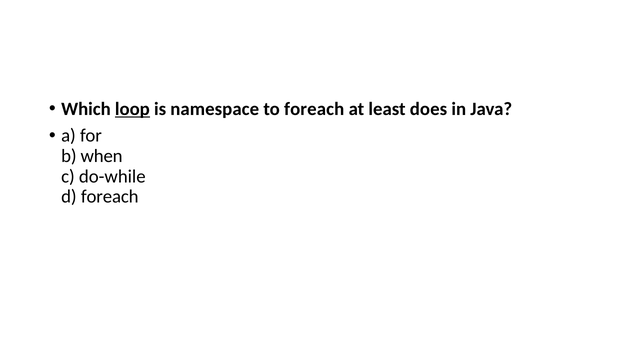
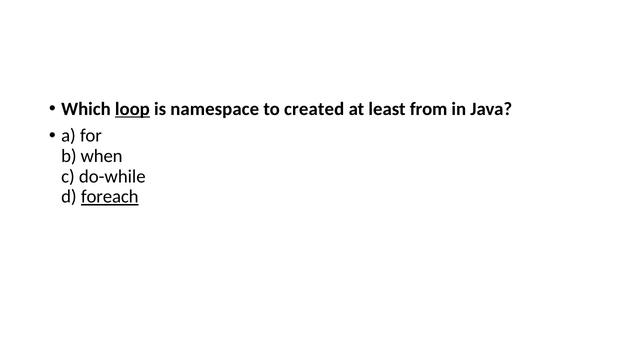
to foreach: foreach -> created
does: does -> from
foreach at (110, 197) underline: none -> present
